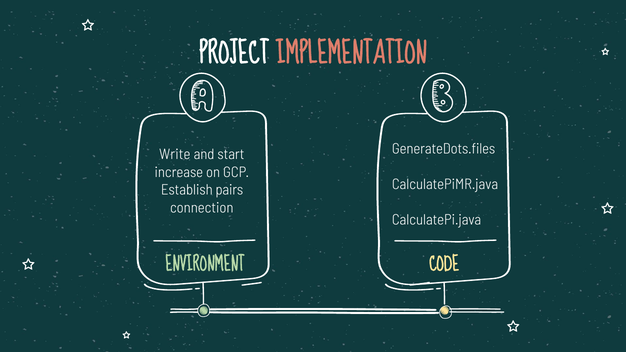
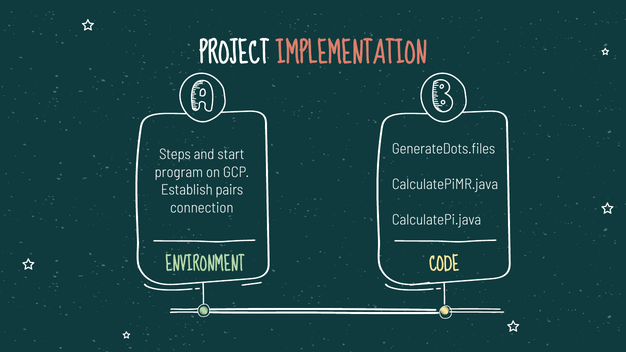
Write: Write -> Steps
increase: increase -> program
